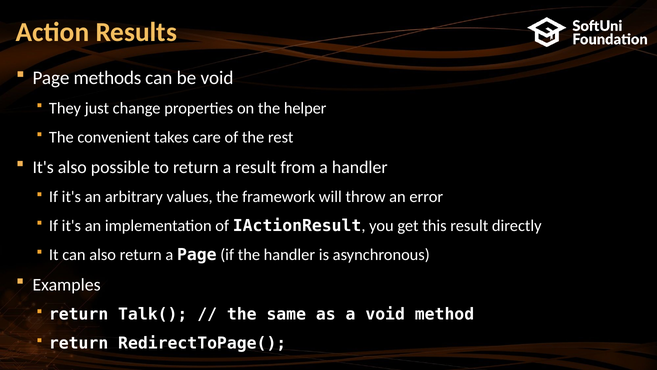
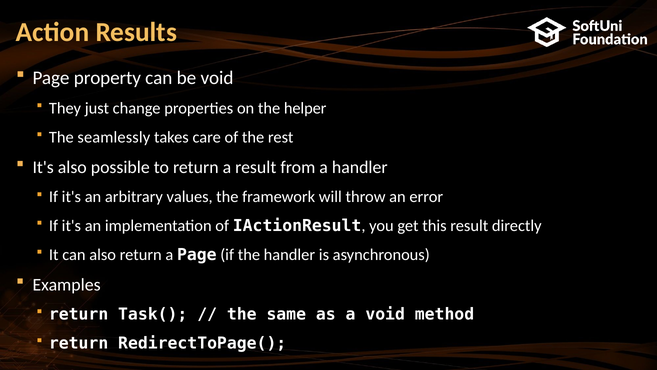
methods: methods -> property
convenient: convenient -> seamlessly
Talk(: Talk( -> Task(
